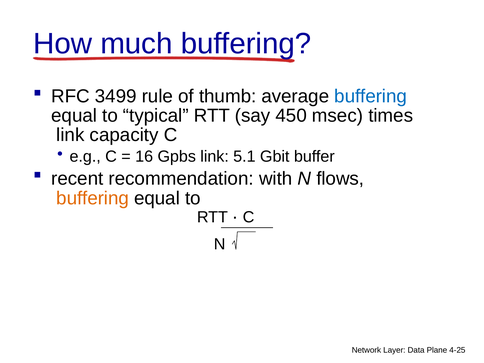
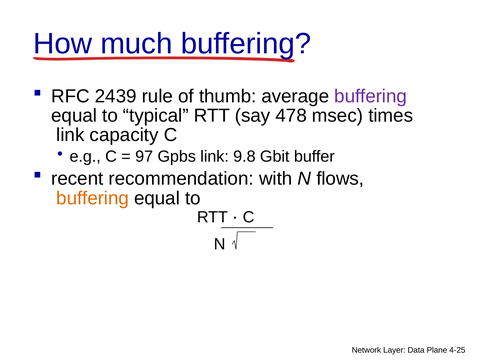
3499: 3499 -> 2439
buffering at (371, 96) colour: blue -> purple
450: 450 -> 478
16: 16 -> 97
5.1: 5.1 -> 9.8
